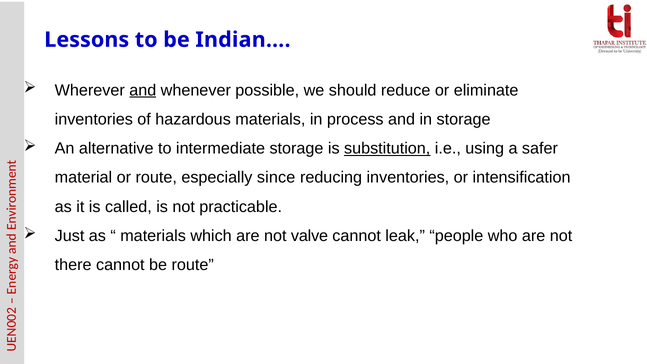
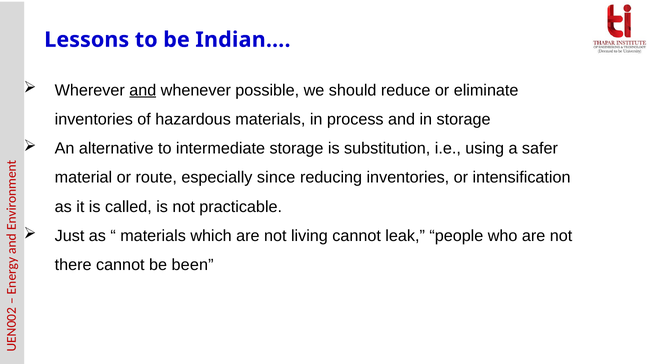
substitution underline: present -> none
valve: valve -> living
be route: route -> been
